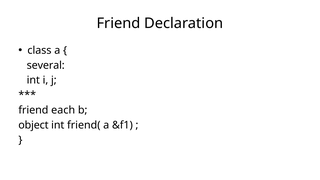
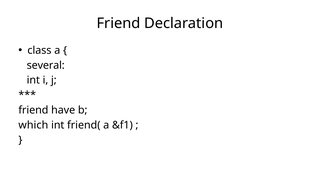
each: each -> have
object: object -> which
